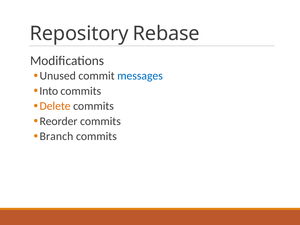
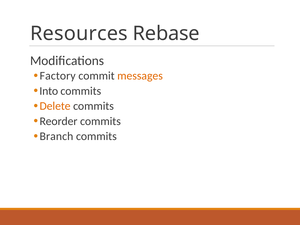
Repository: Repository -> Resources
Unused: Unused -> Factory
messages colour: blue -> orange
